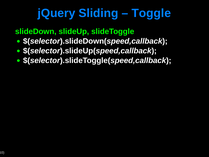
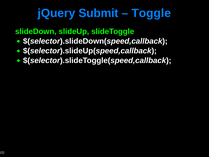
Sliding: Sliding -> Submit
